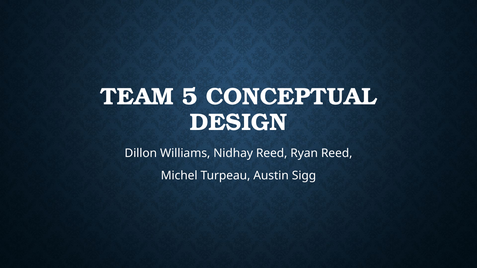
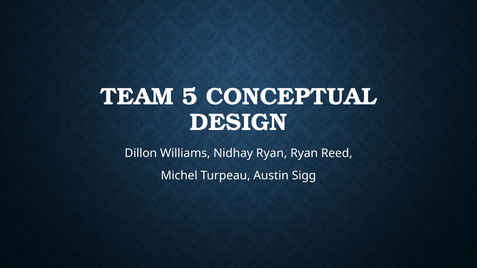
Nidhay Reed: Reed -> Ryan
